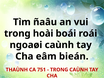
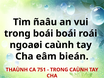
trong hoài: hoài -> boái
